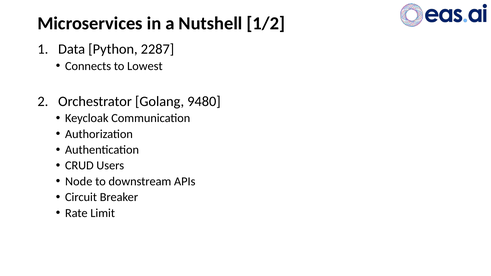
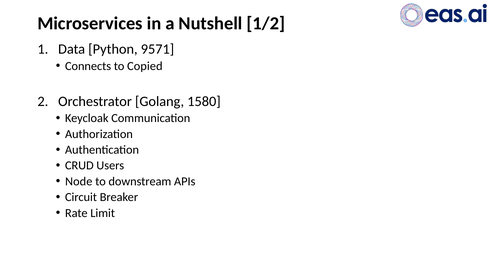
2287: 2287 -> 9571
Lowest: Lowest -> Copied
9480: 9480 -> 1580
